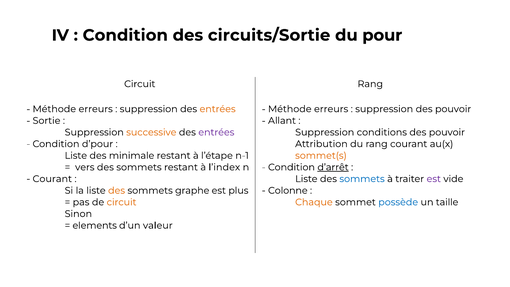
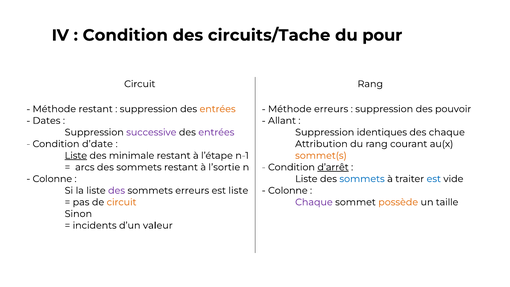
circuits/Sortie: circuits/Sortie -> circuits/Tache
erreurs at (96, 109): erreurs -> restant
Sortie: Sortie -> Dates
successive colour: orange -> purple
conditions: conditions -> identiques
pouvoir at (447, 132): pouvoir -> chaque
d’pour: d’pour -> d’date
Liste at (76, 156) underline: none -> present
vers: vers -> arcs
l’index: l’index -> l’sortie
Courant at (52, 179): Courant -> Colonne
est at (434, 179) colour: purple -> blue
des at (117, 190) colour: orange -> purple
sommets graphe: graphe -> erreurs
est plus: plus -> liste
Chaque at (314, 202) colour: orange -> purple
possède colour: blue -> orange
elements: elements -> incidents
